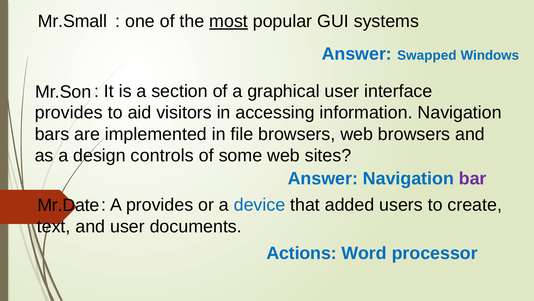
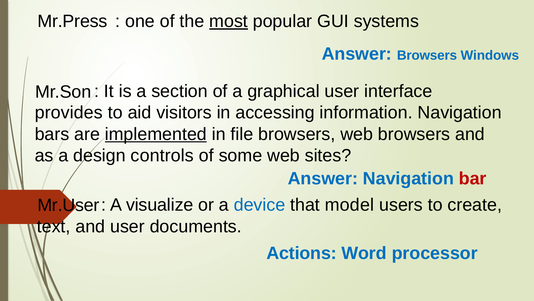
Mr.Small: Mr.Small -> Mr.Press
Answer Swapped: Swapped -> Browsers
implemented underline: none -> present
bar colour: purple -> red
A provides: provides -> visualize
added: added -> model
Mr.Date: Mr.Date -> Mr.User
